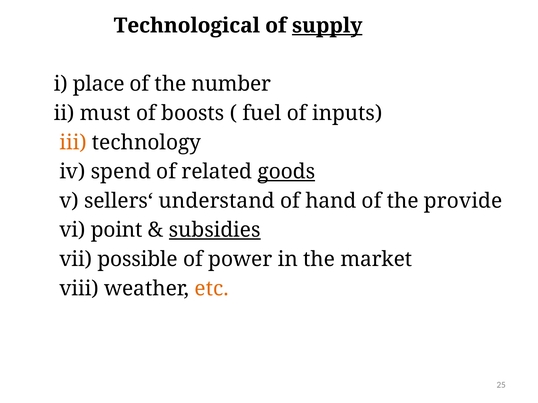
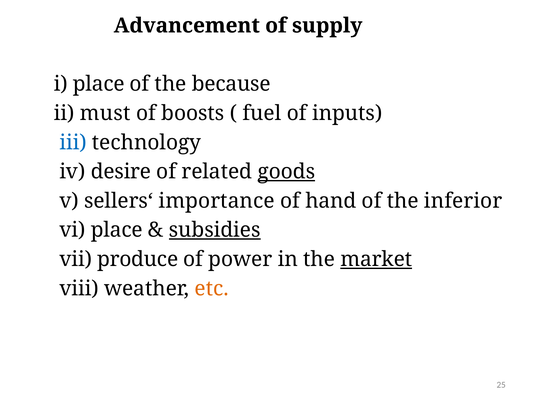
Technological: Technological -> Advancement
supply underline: present -> none
number: number -> because
iii colour: orange -> blue
spend: spend -> desire
understand: understand -> importance
provide: provide -> inferior
vi point: point -> place
possible: possible -> produce
market underline: none -> present
